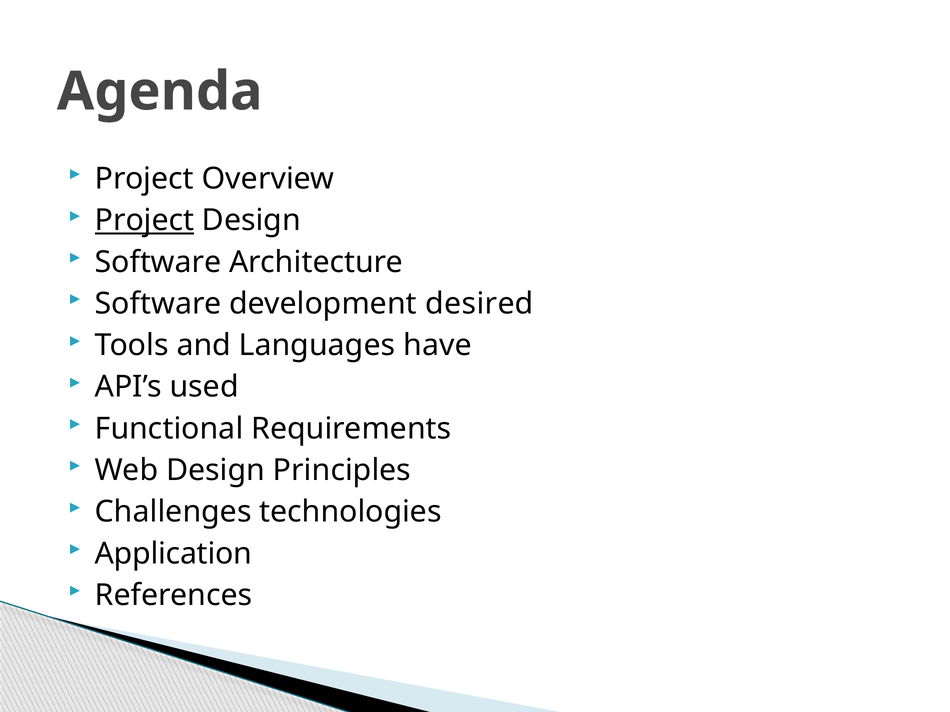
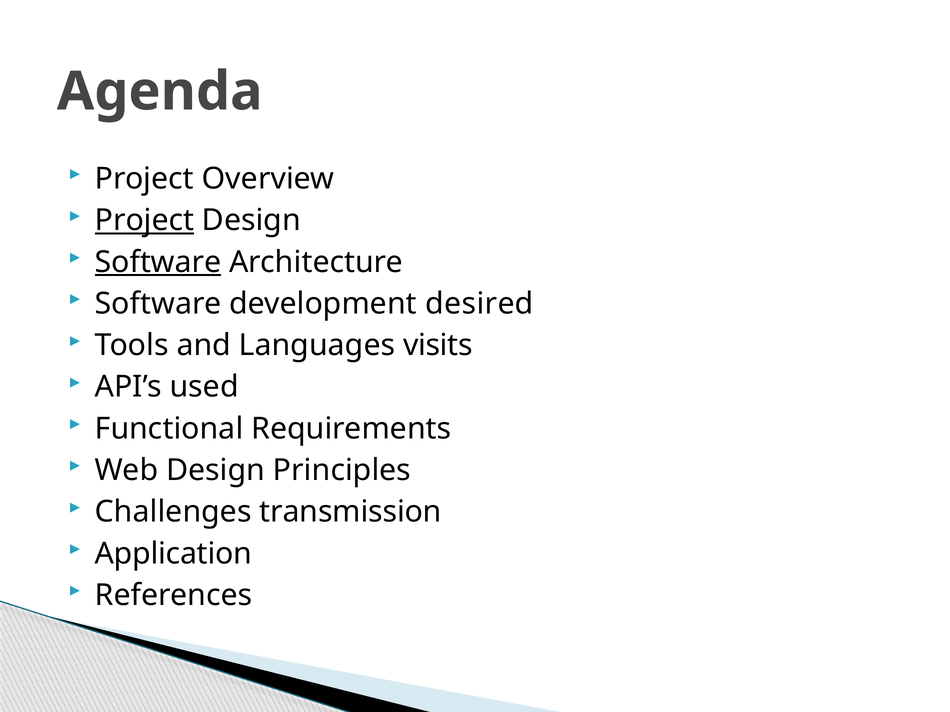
Software at (158, 262) underline: none -> present
have: have -> visits
technologies: technologies -> transmission
